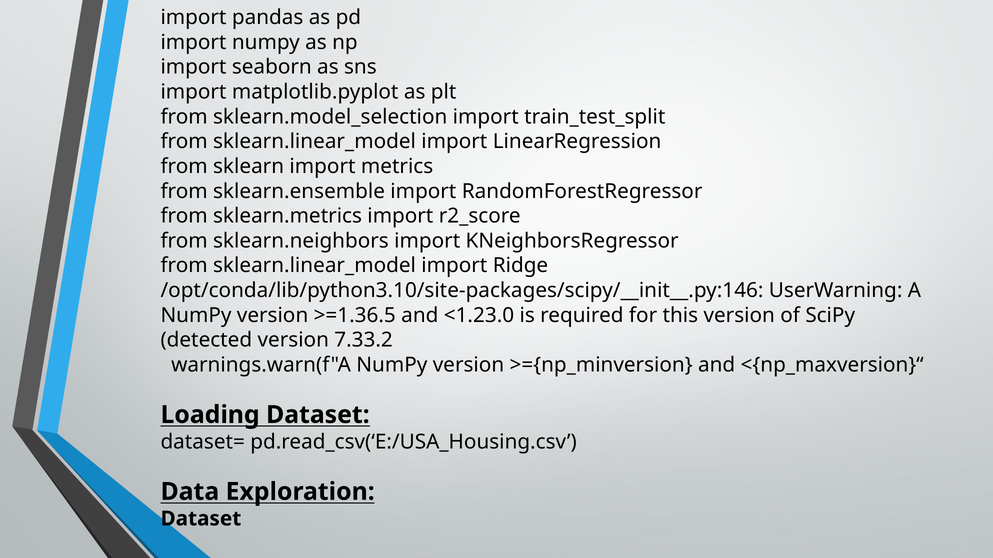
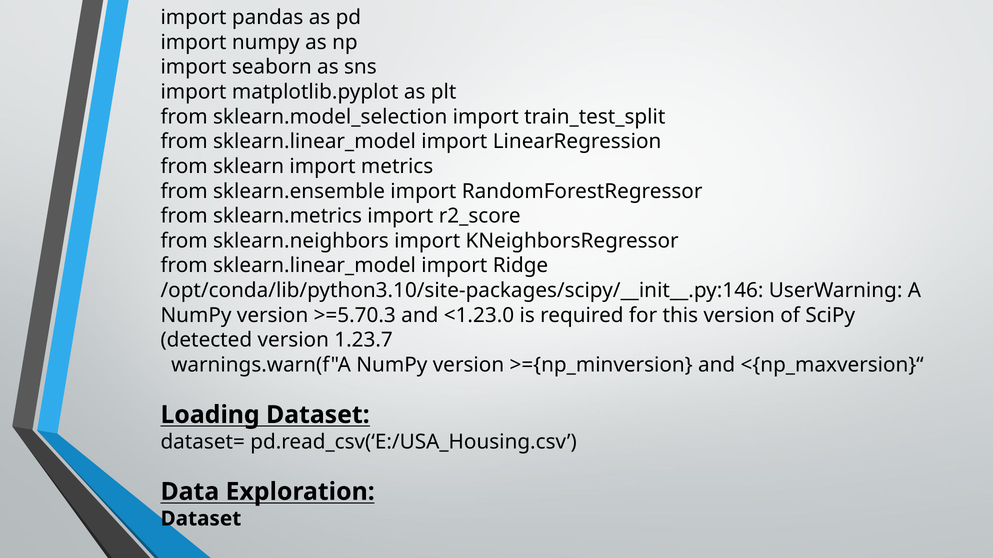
>=1.36.5: >=1.36.5 -> >=5.70.3
7.33.2: 7.33.2 -> 1.23.7
